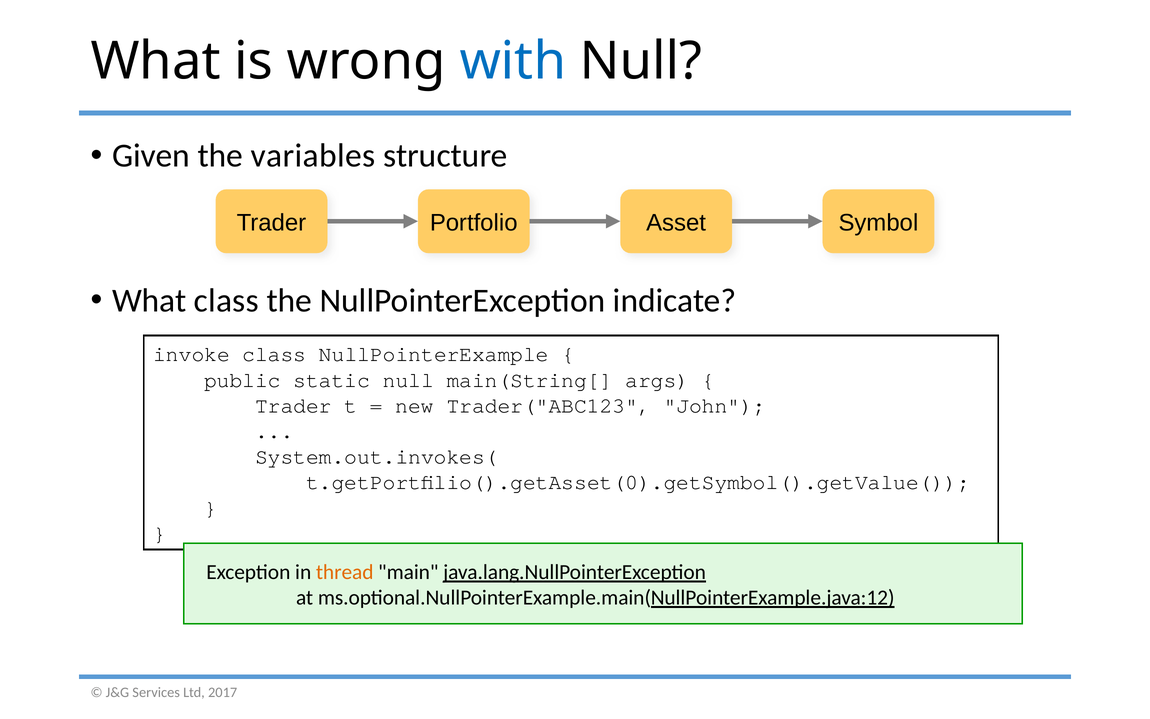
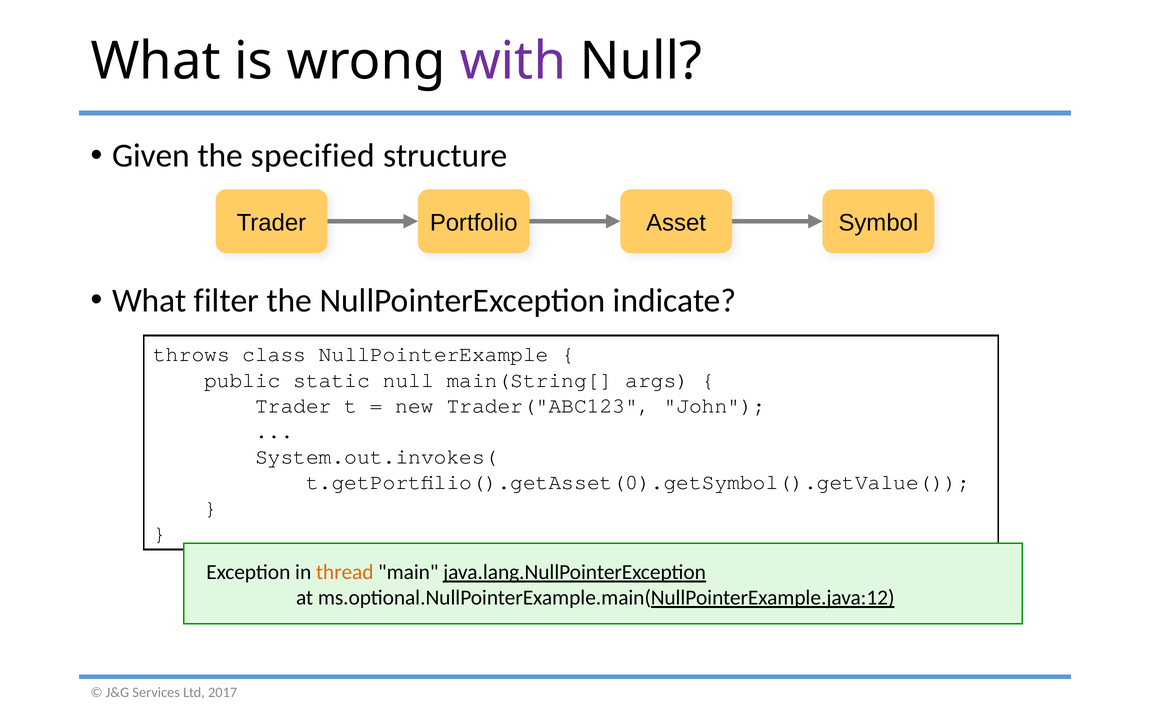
with colour: blue -> purple
variables: variables -> specified
What class: class -> filter
invoke: invoke -> throws
